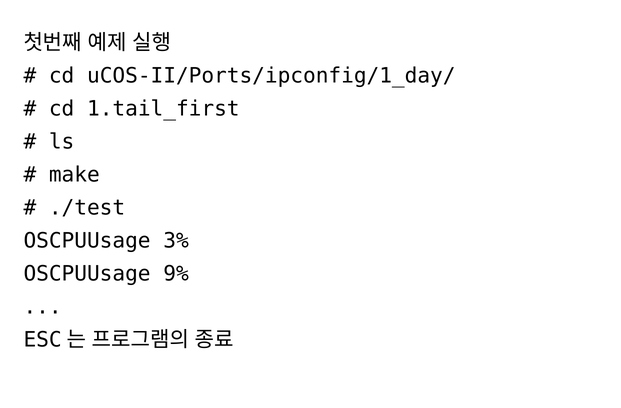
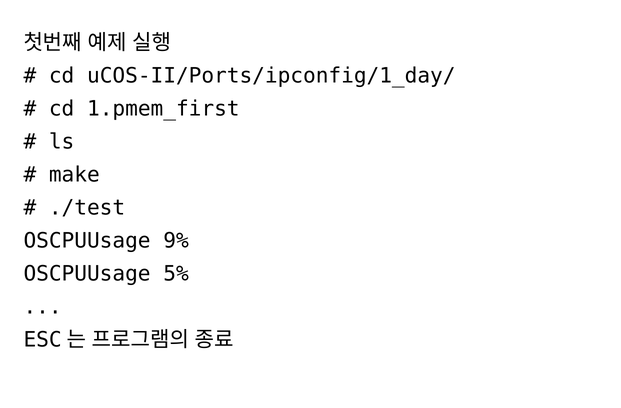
1.tail_first: 1.tail_first -> 1.pmem_first
3%: 3% -> 9%
9%: 9% -> 5%
